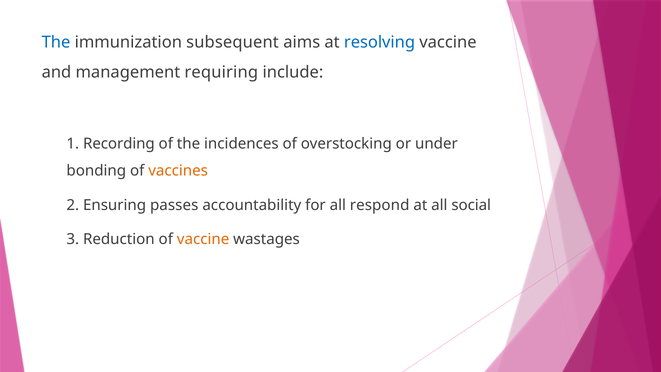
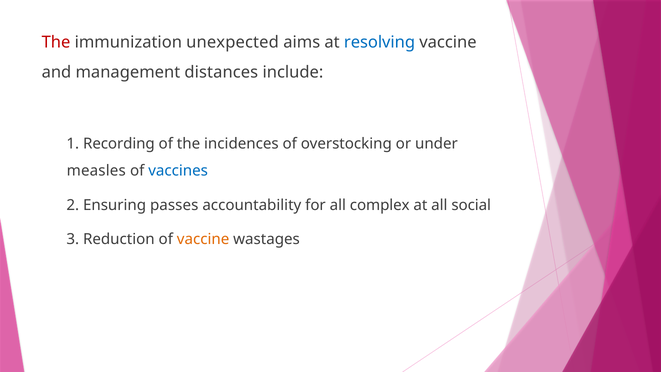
The at (56, 42) colour: blue -> red
subsequent: subsequent -> unexpected
requiring: requiring -> distances
bonding: bonding -> measles
vaccines colour: orange -> blue
respond: respond -> complex
